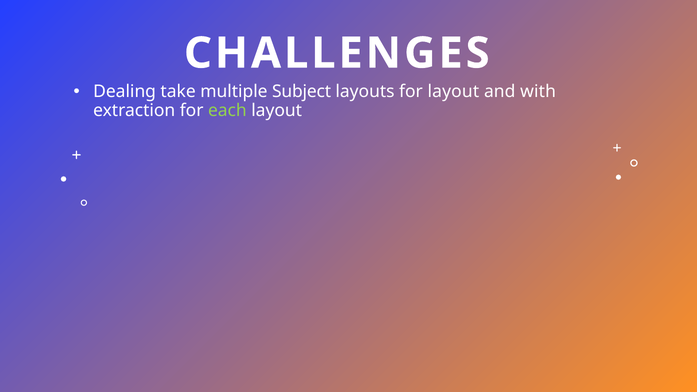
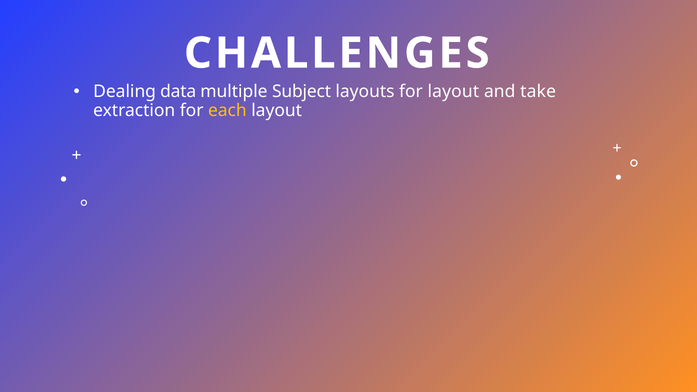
take: take -> data
with: with -> take
each colour: light green -> yellow
